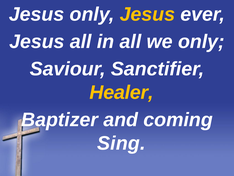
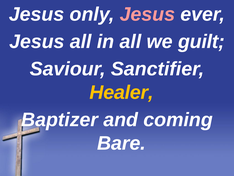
Jesus at (147, 14) colour: yellow -> pink
we only: only -> guilt
Sing: Sing -> Bare
